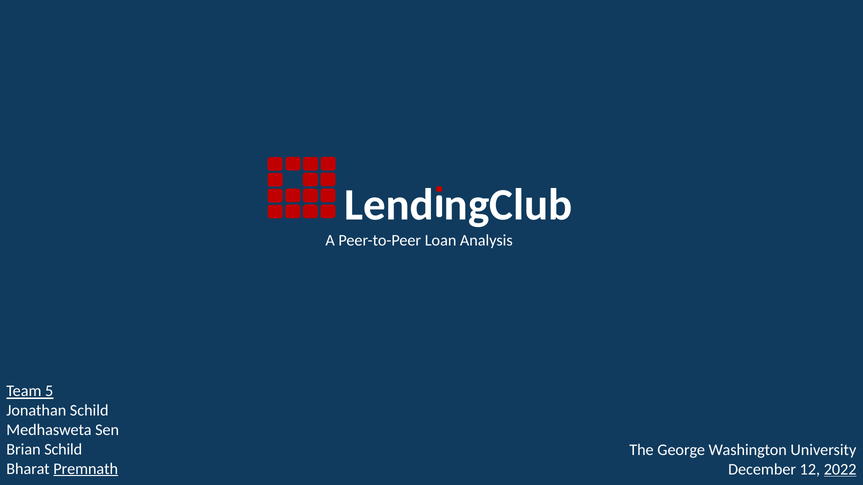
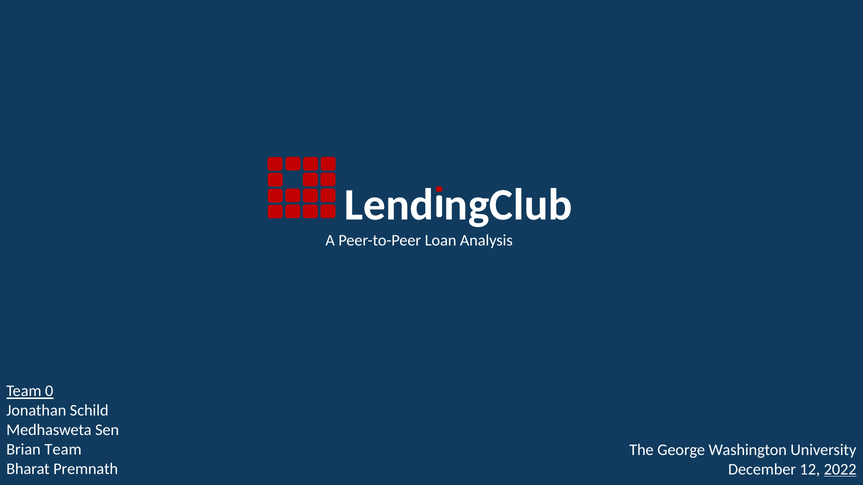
5: 5 -> 0
Brian Schild: Schild -> Team
Premnath underline: present -> none
